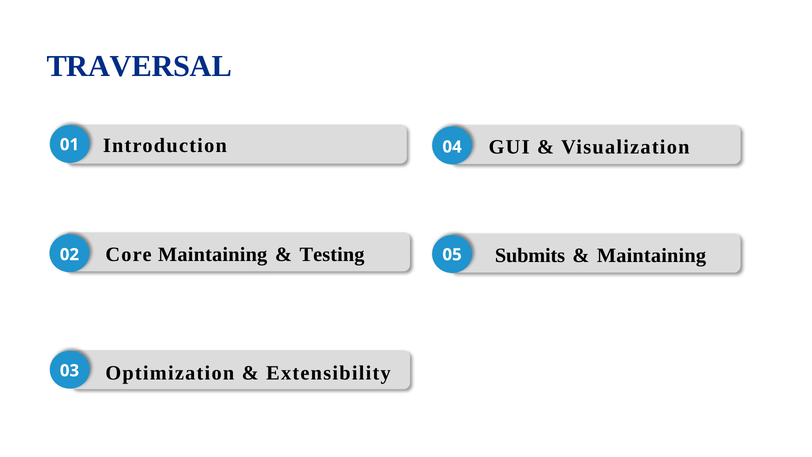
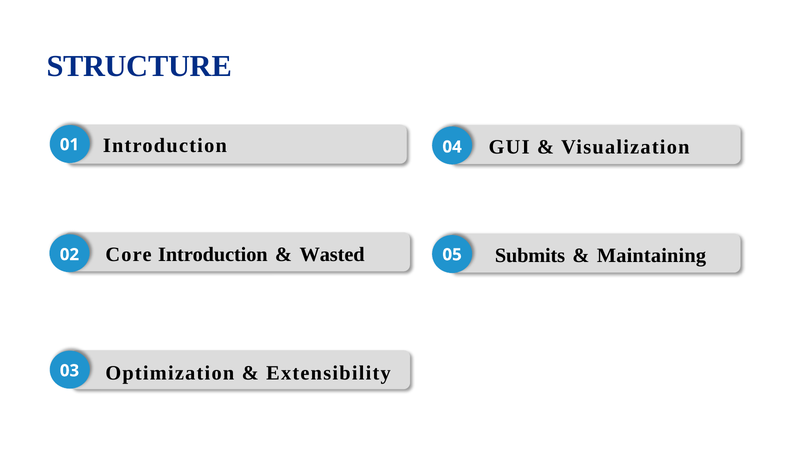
TRAVERSAL: TRAVERSAL -> STRUCTURE
Core Maintaining: Maintaining -> Introduction
Testing: Testing -> Wasted
